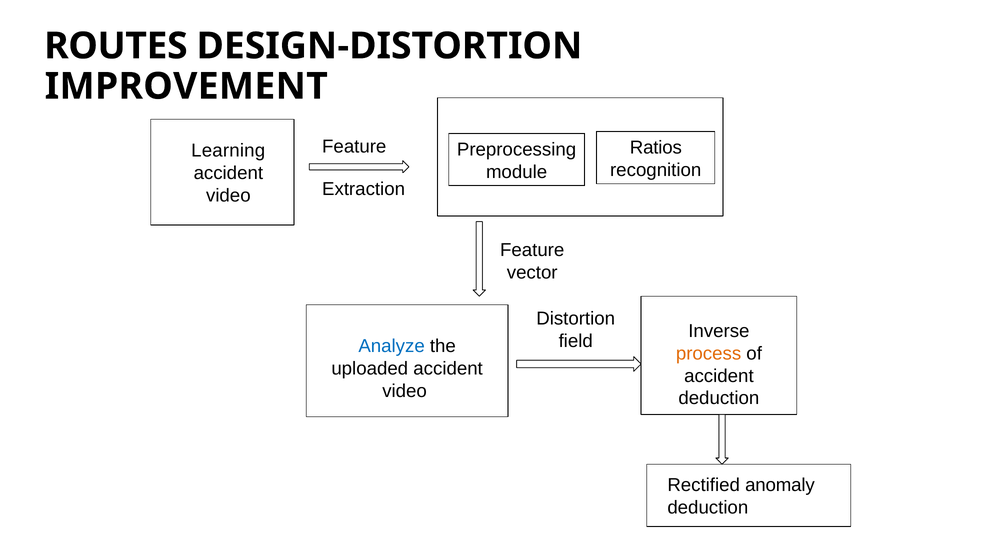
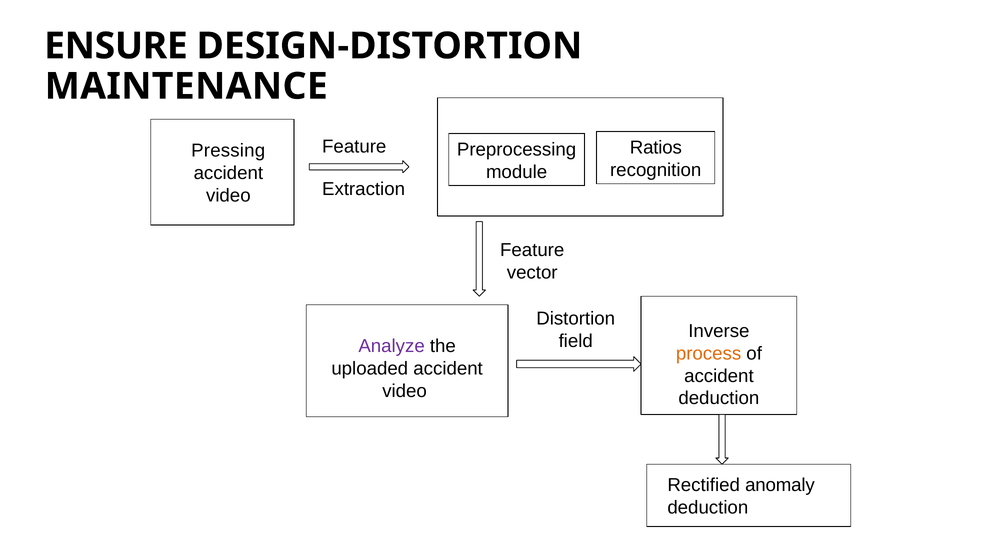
ROUTES: ROUTES -> ENSURE
IMPROVEMENT: IMPROVEMENT -> MAINTENANCE
Learning: Learning -> Pressing
Analyze colour: blue -> purple
